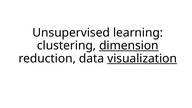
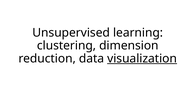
dimension underline: present -> none
